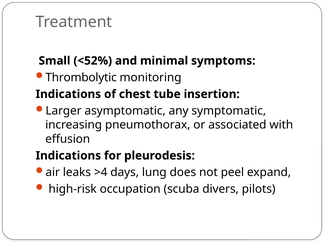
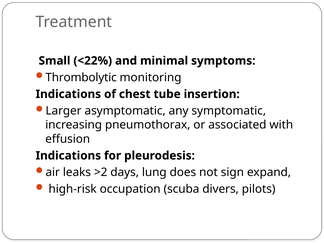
<52%: <52% -> <22%
>4: >4 -> >2
peel: peel -> sign
